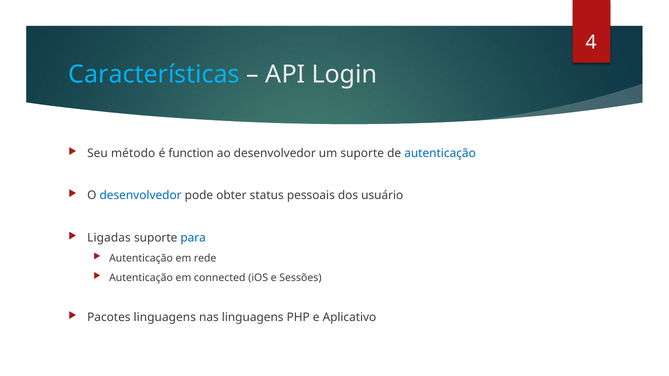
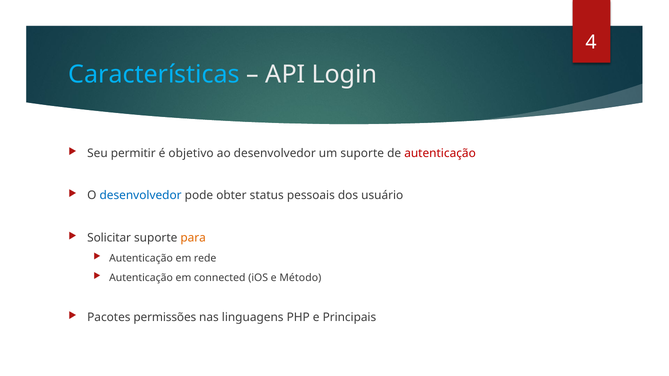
método: método -> permitir
function: function -> objetivo
autenticação at (440, 153) colour: blue -> red
Ligadas: Ligadas -> Solicitar
para colour: blue -> orange
Sessões: Sessões -> Método
Pacotes linguagens: linguagens -> permissões
Aplicativo: Aplicativo -> Principais
